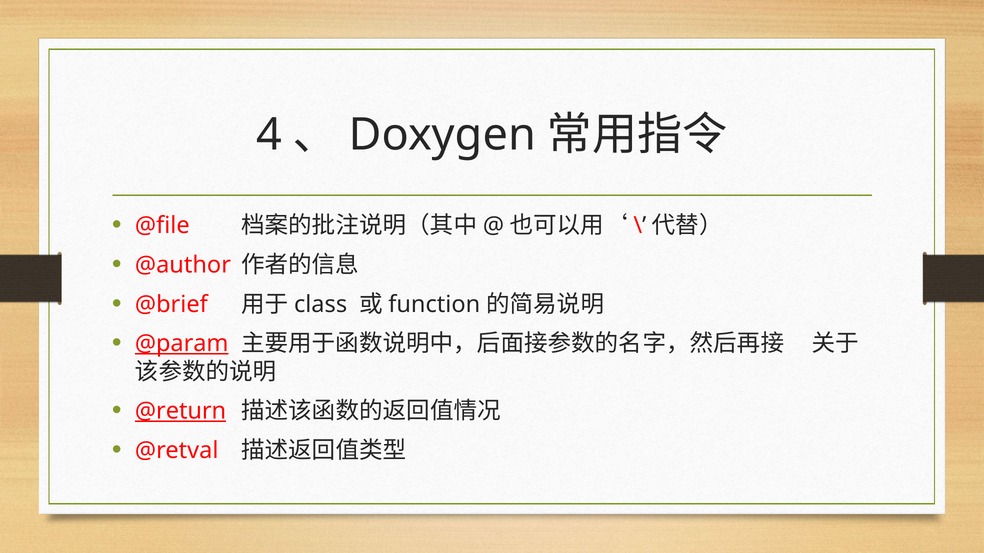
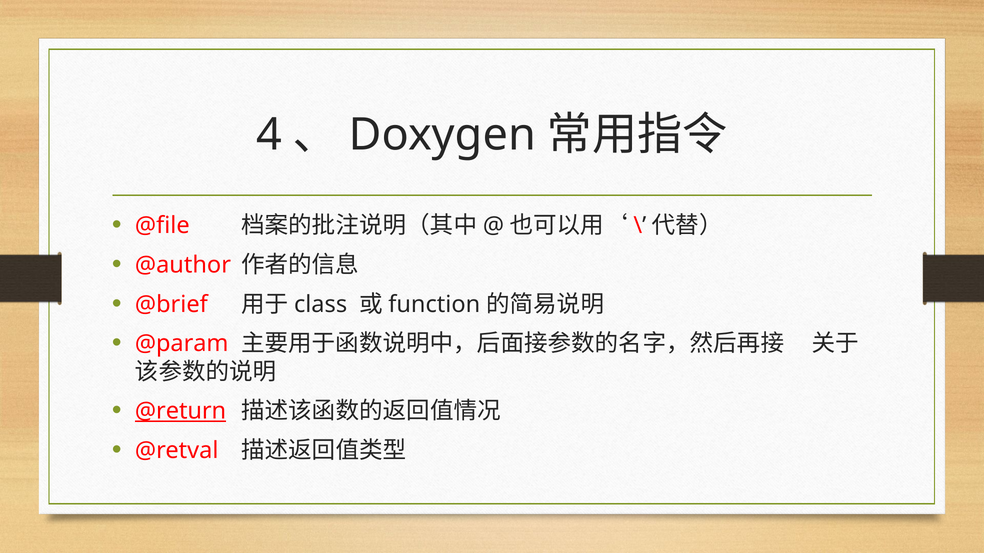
@param underline: present -> none
